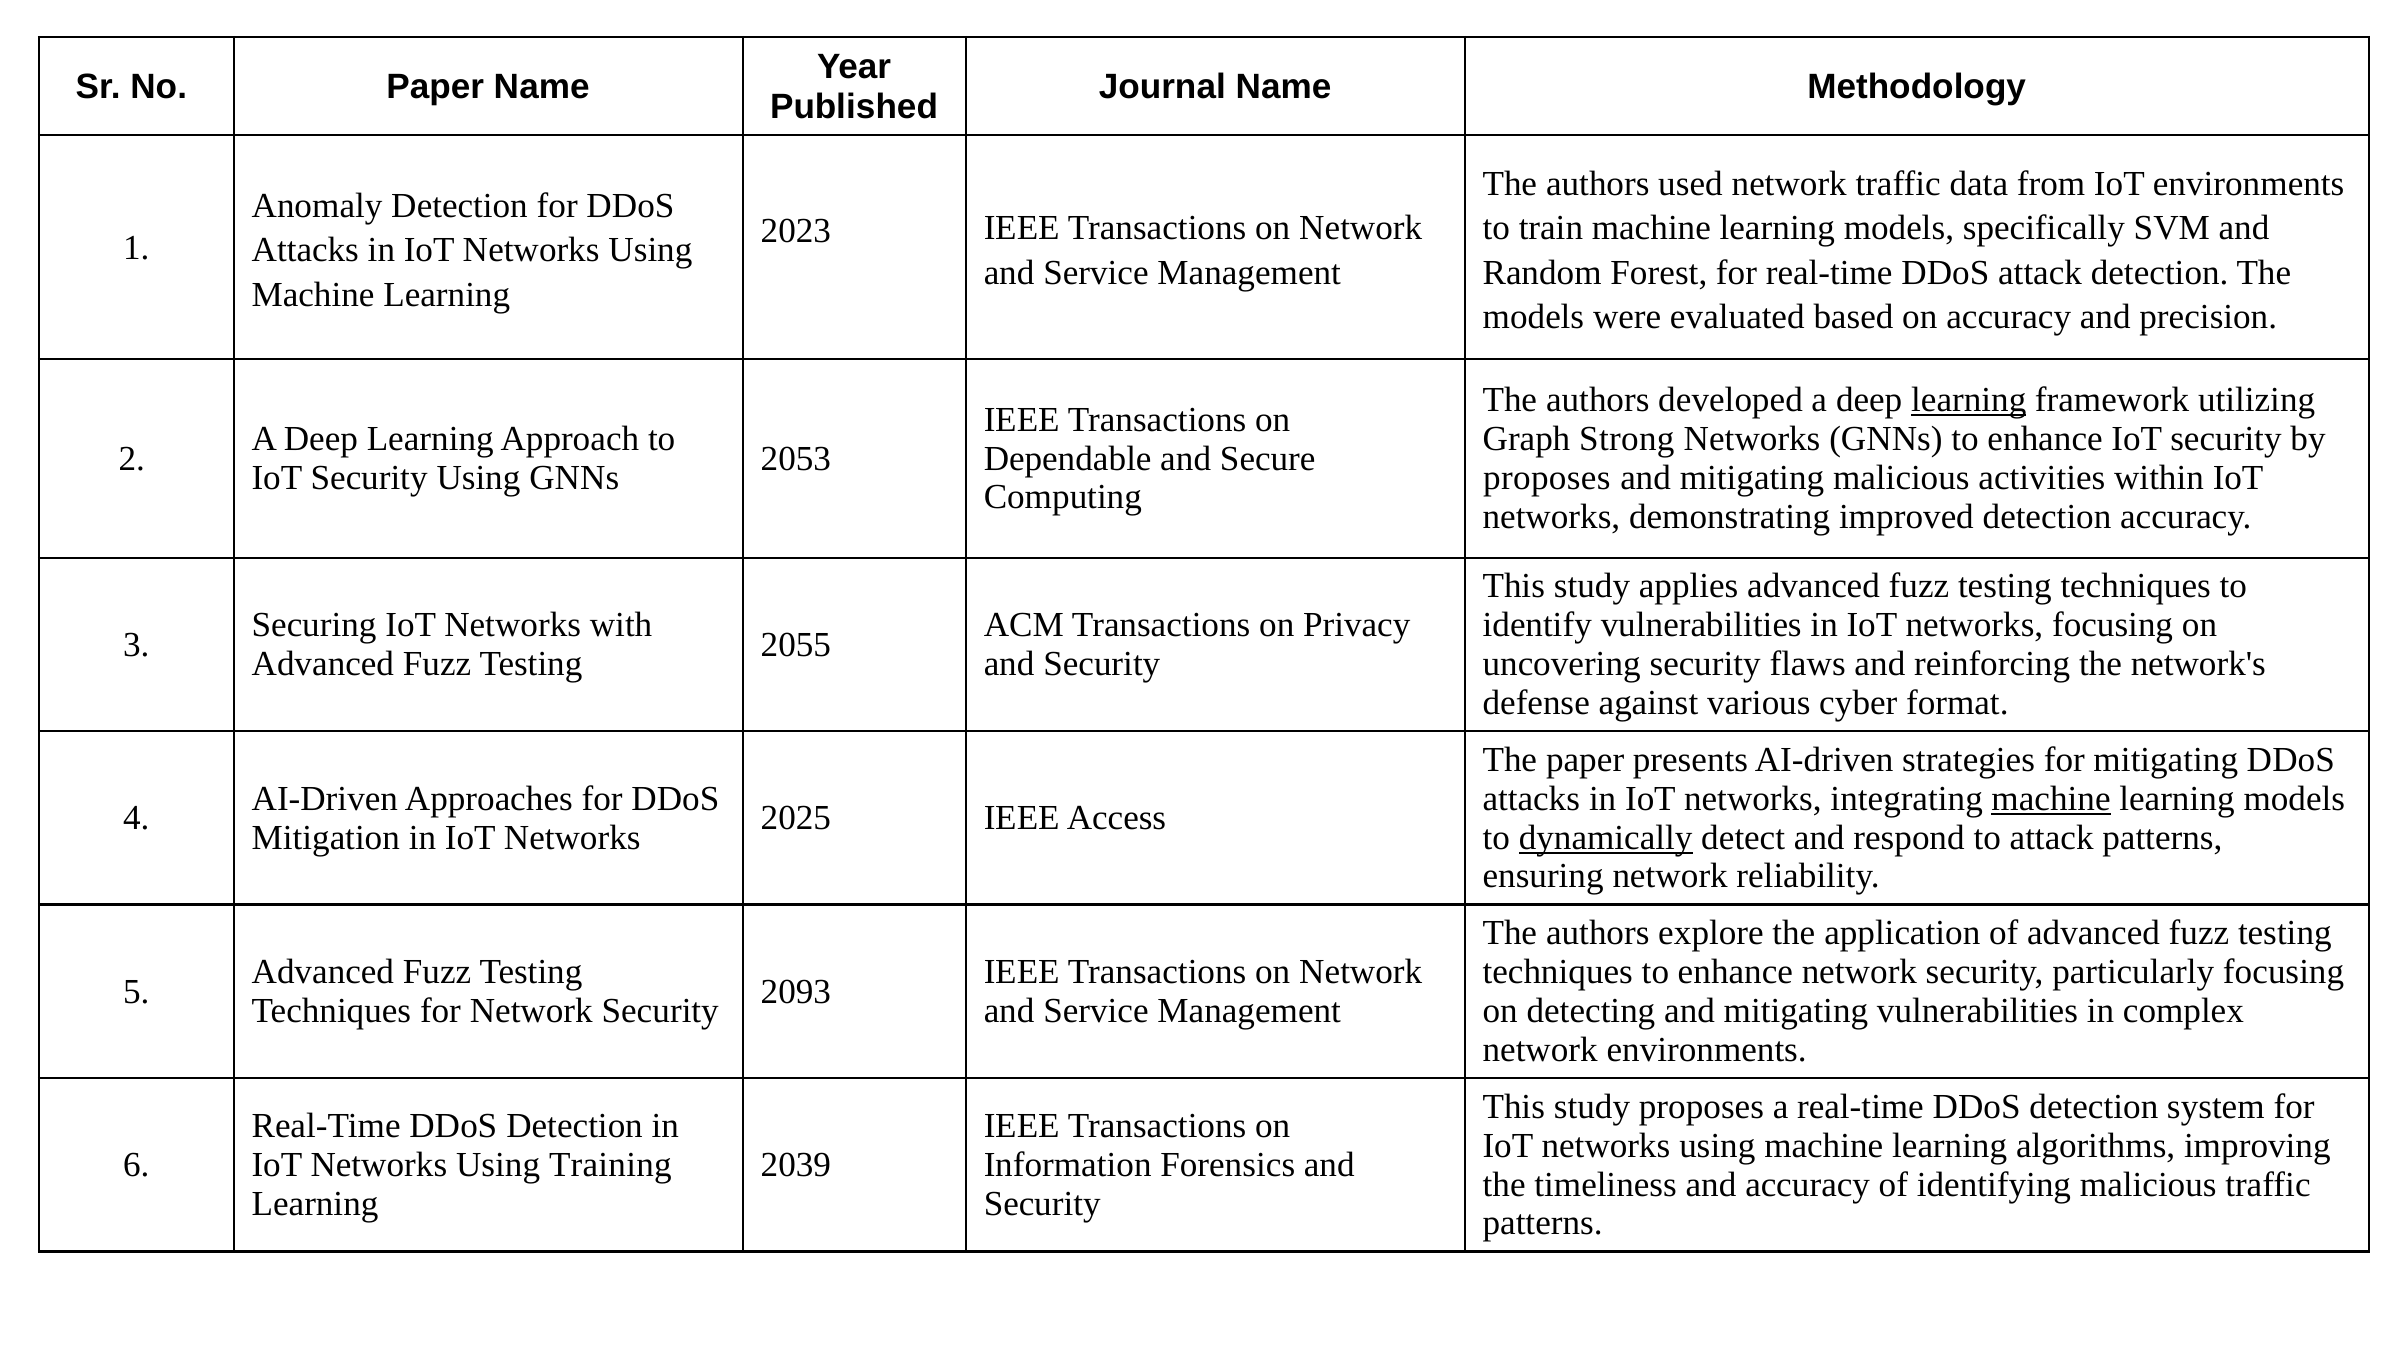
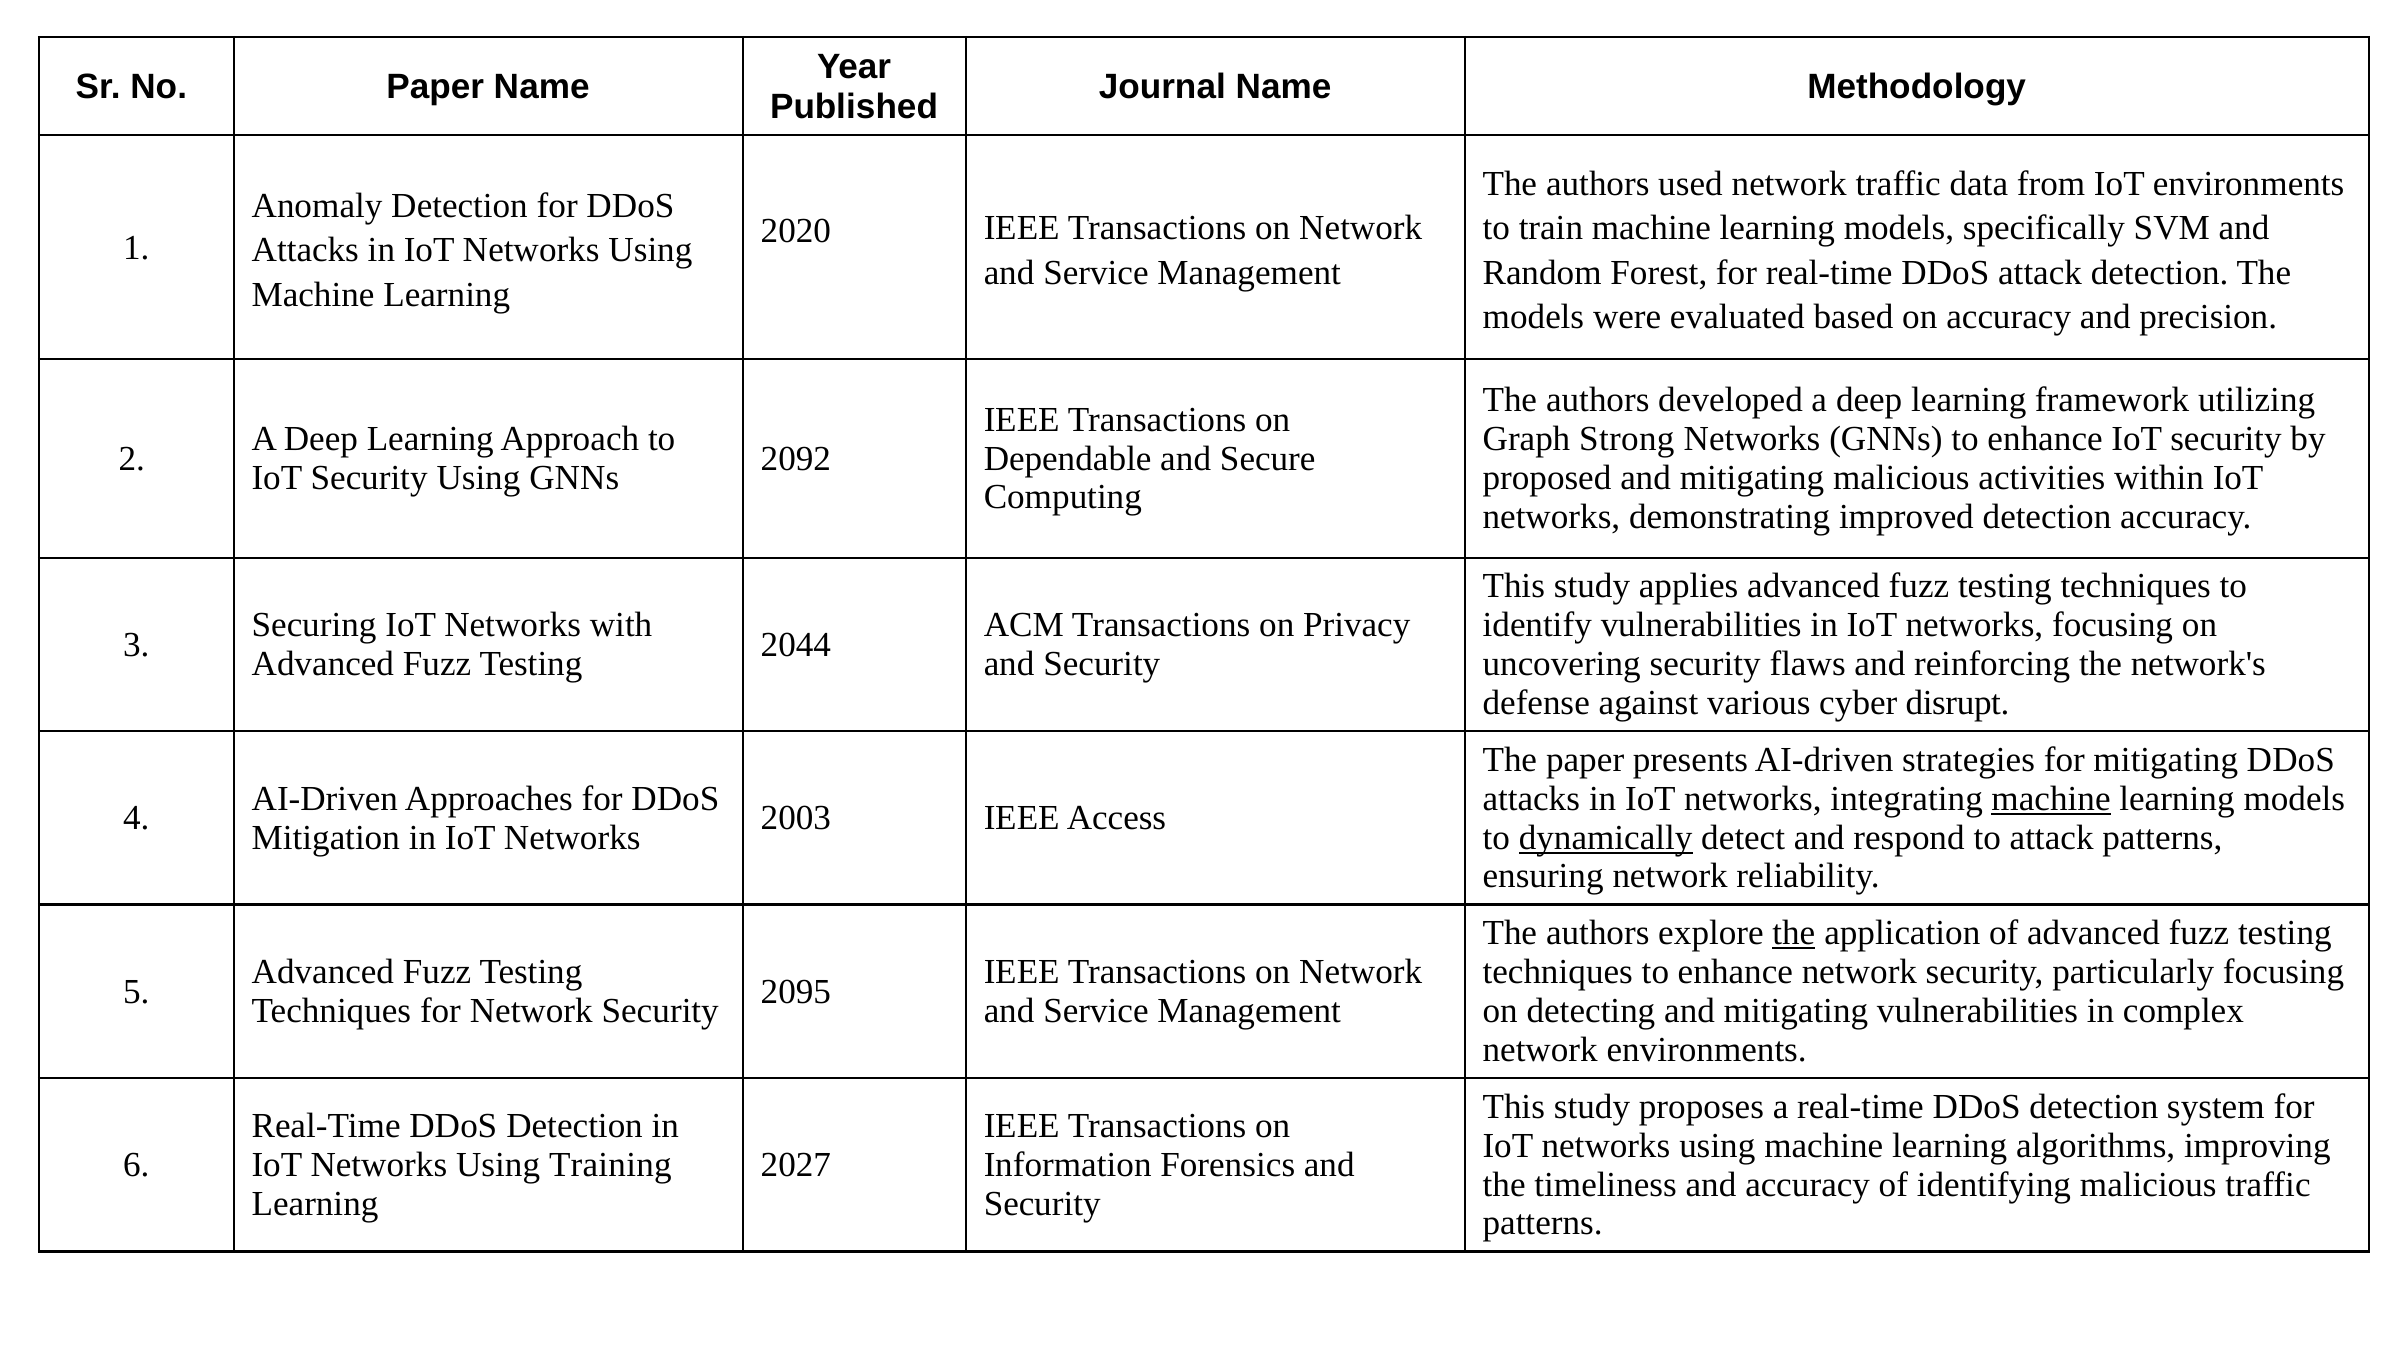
2023: 2023 -> 2020
learning at (1969, 400) underline: present -> none
2053: 2053 -> 2092
proposes at (1547, 478): proposes -> proposed
2055: 2055 -> 2044
format: format -> disrupt
2025: 2025 -> 2003
the at (1794, 933) underline: none -> present
2093: 2093 -> 2095
2039: 2039 -> 2027
